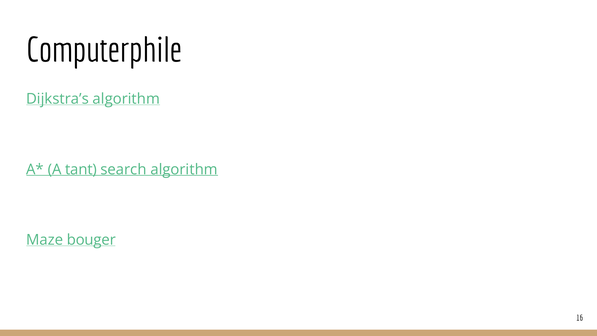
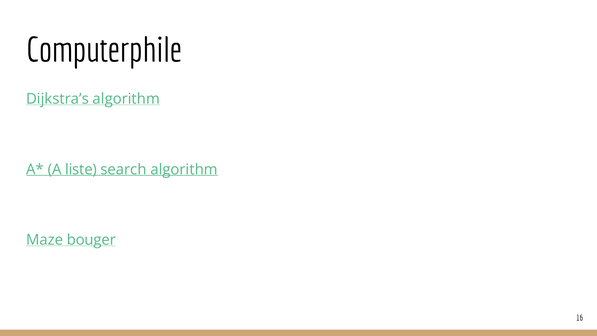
tant: tant -> liste
